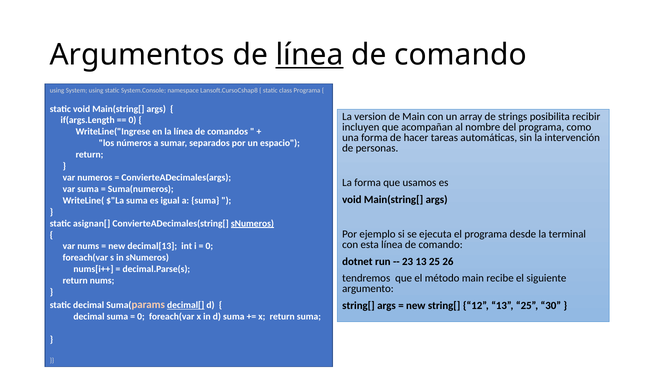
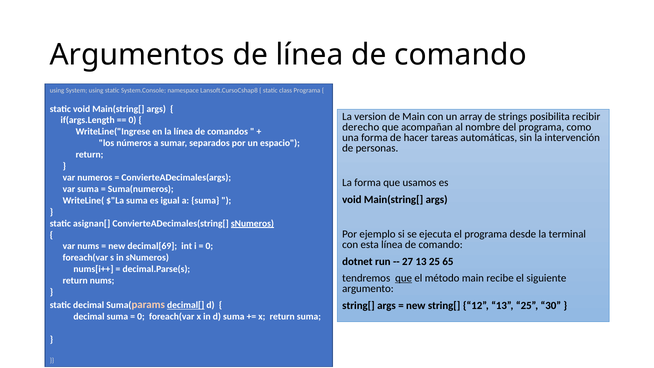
línea at (310, 55) underline: present -> none
incluyen: incluyen -> derecho
decimal[13: decimal[13 -> decimal[69
23: 23 -> 27
26: 26 -> 65
que at (404, 278) underline: none -> present
